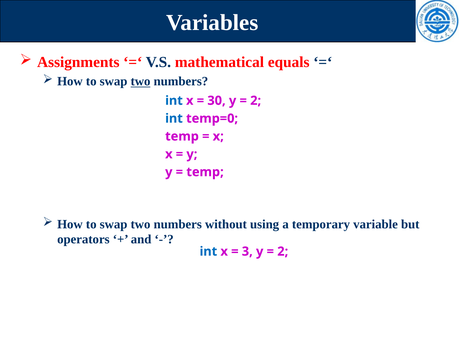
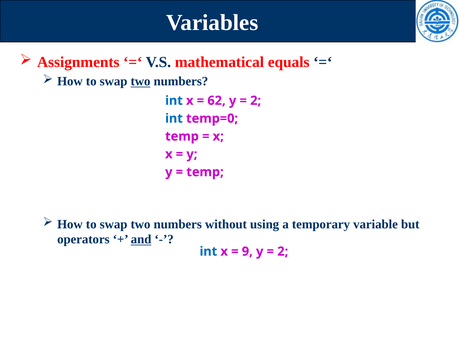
30: 30 -> 62
and underline: none -> present
3: 3 -> 9
